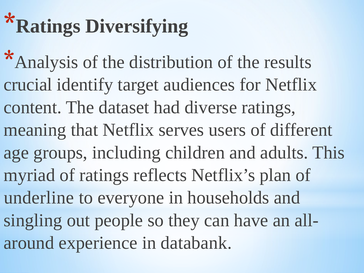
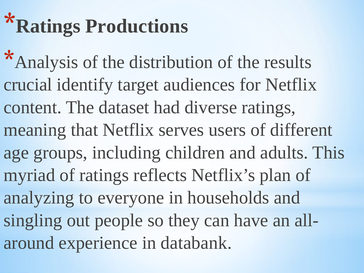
Diversifying: Diversifying -> Productions
underline: underline -> analyzing
